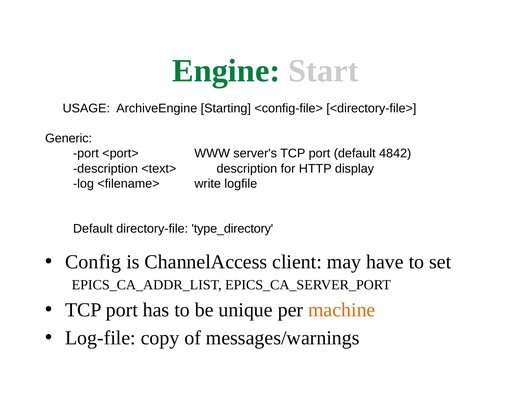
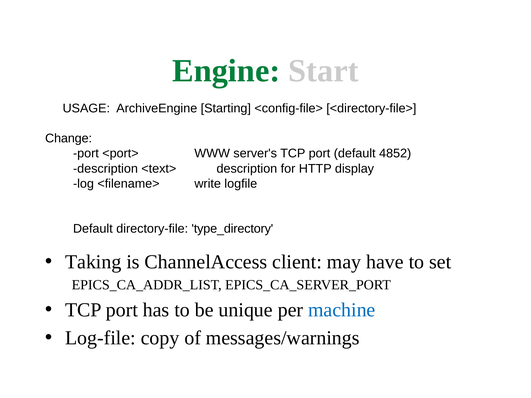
Generic: Generic -> Change
4842: 4842 -> 4852
Config: Config -> Taking
machine colour: orange -> blue
